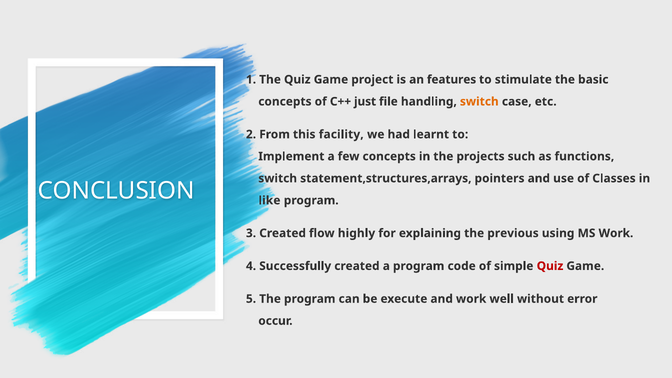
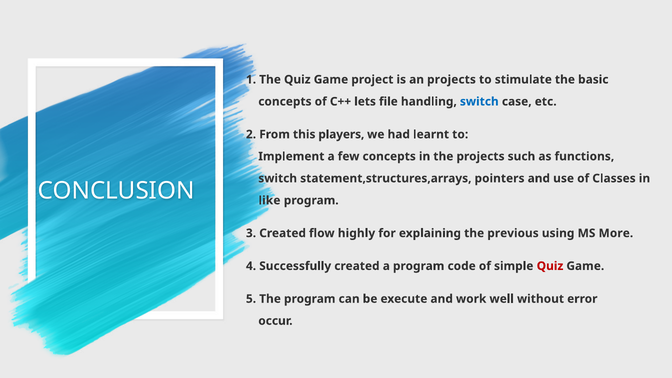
an features: features -> projects
just: just -> lets
switch at (479, 102) colour: orange -> blue
facility: facility -> players
MS Work: Work -> More
